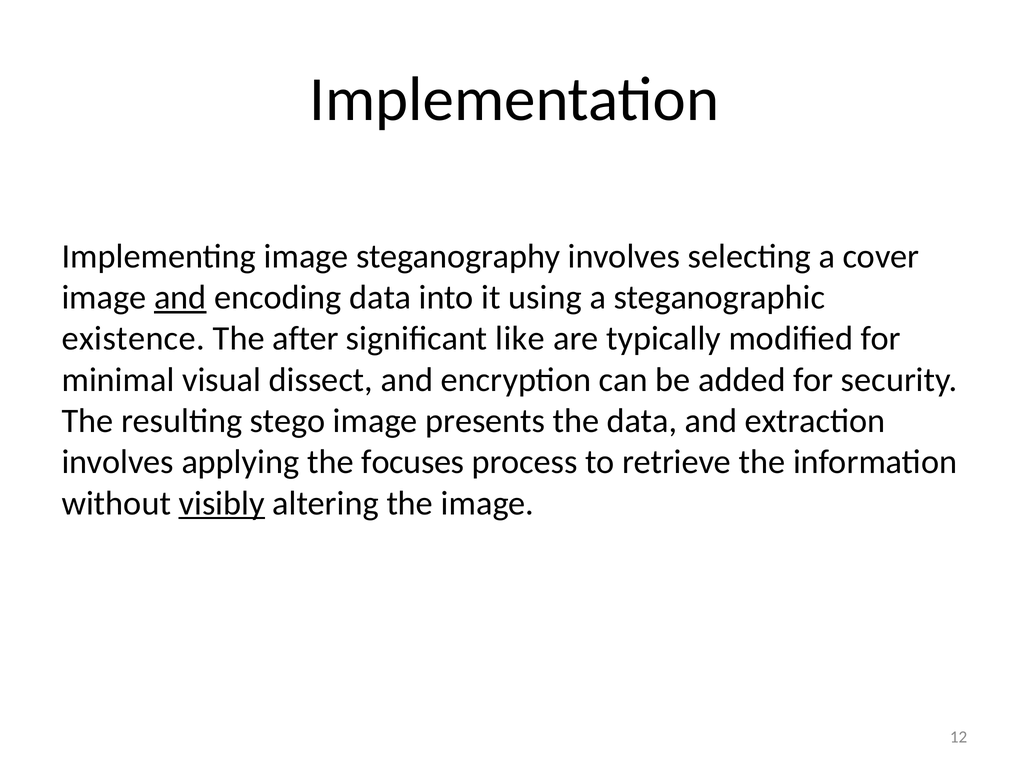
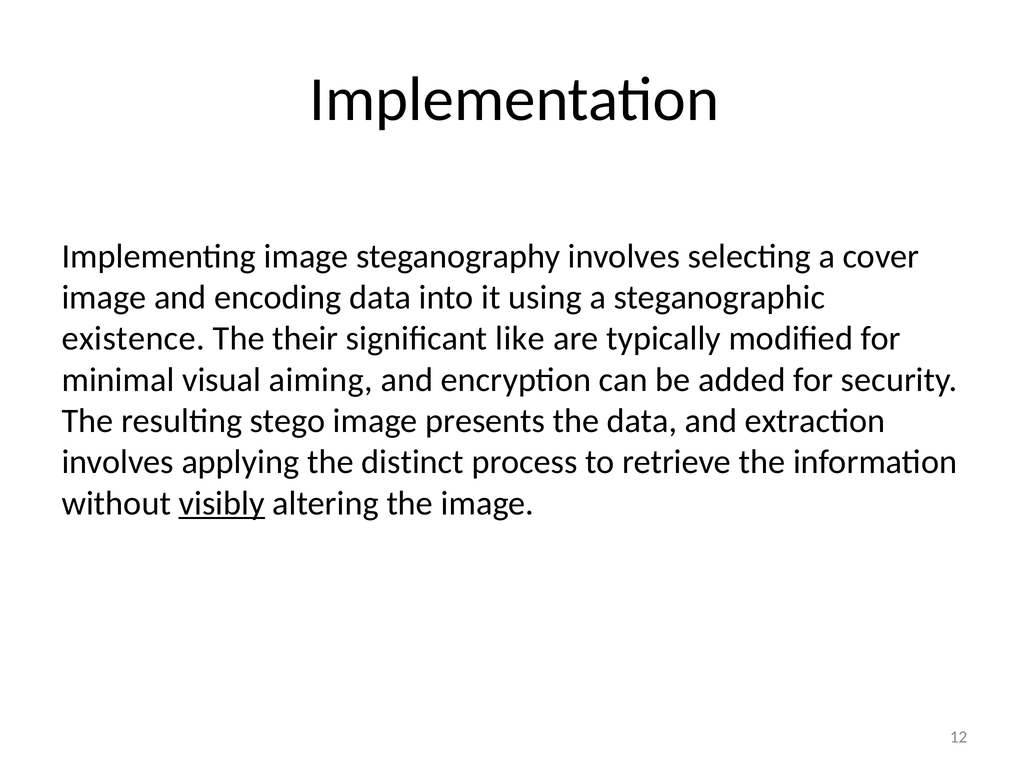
and at (180, 297) underline: present -> none
after: after -> their
dissect: dissect -> aiming
focuses: focuses -> distinct
